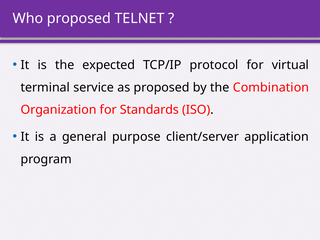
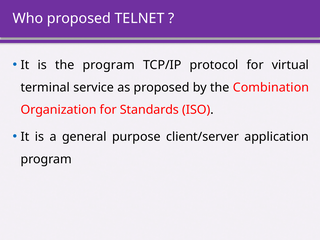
the expected: expected -> program
